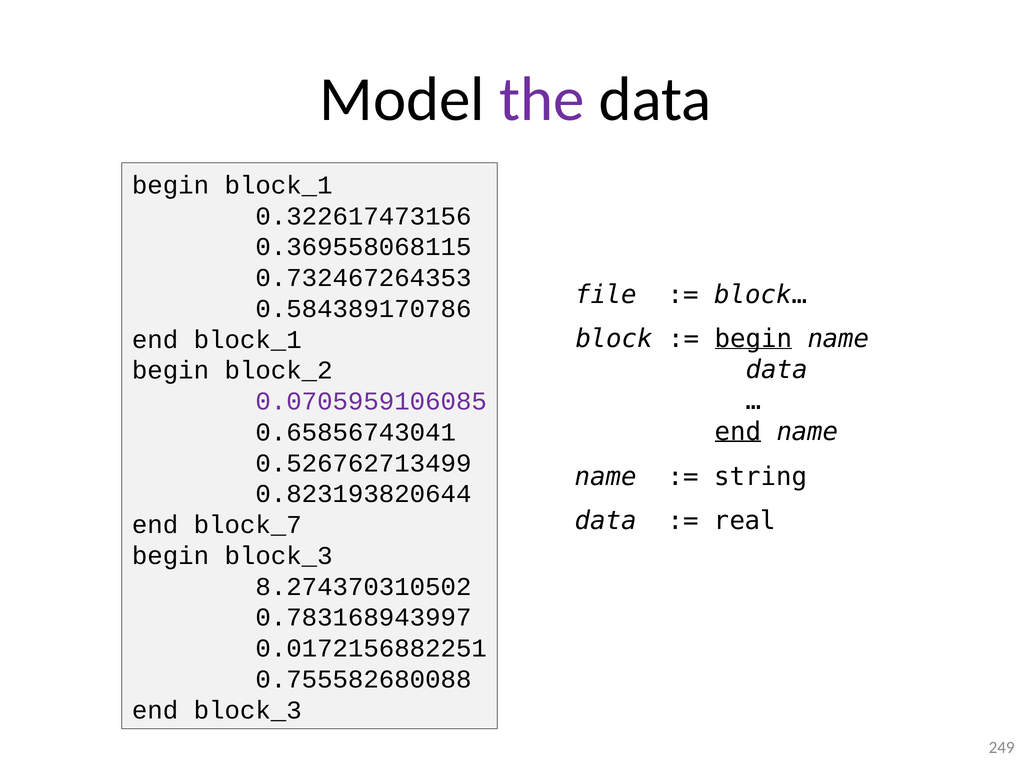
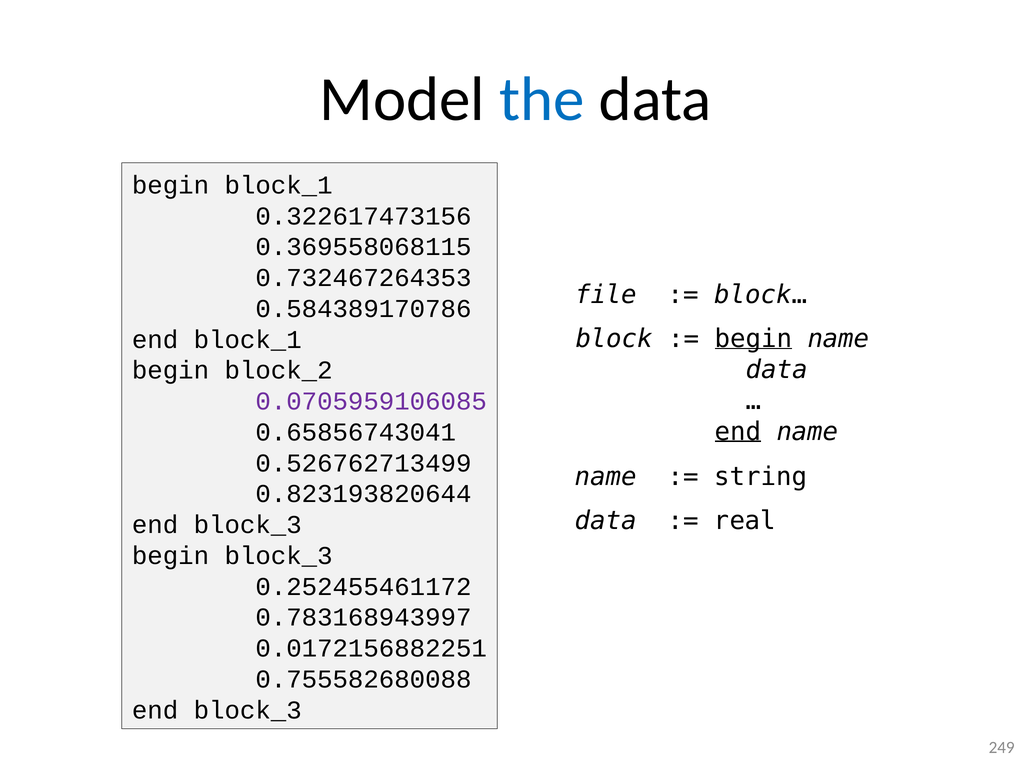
the colour: purple -> blue
block_7 at (248, 525): block_7 -> block_3
8.274370310502: 8.274370310502 -> 0.252455461172
